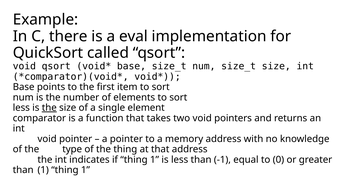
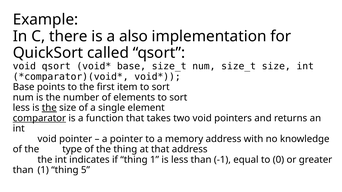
eval: eval -> also
comparator underline: none -> present
1 thing 1: 1 -> 5
